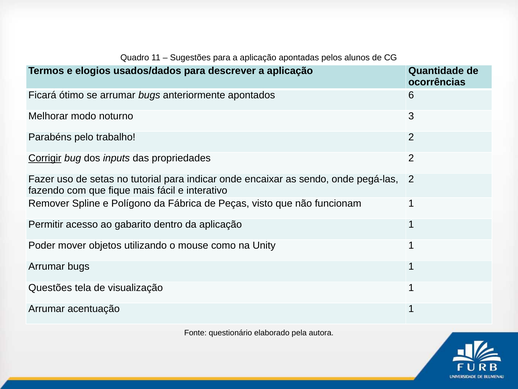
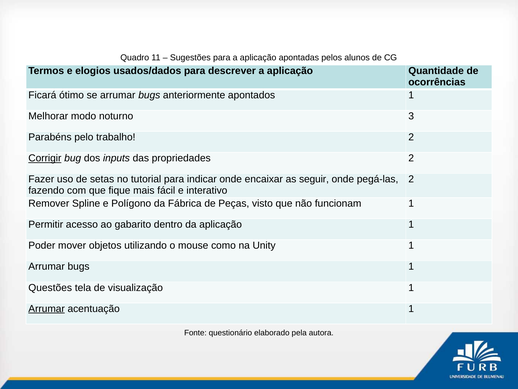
apontados 6: 6 -> 1
sendo: sendo -> seguir
Arrumar at (47, 308) underline: none -> present
